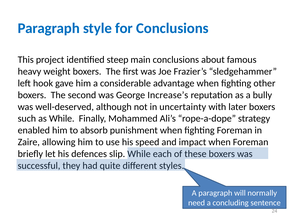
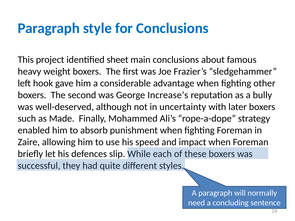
steep: steep -> sheet
as While: While -> Made
